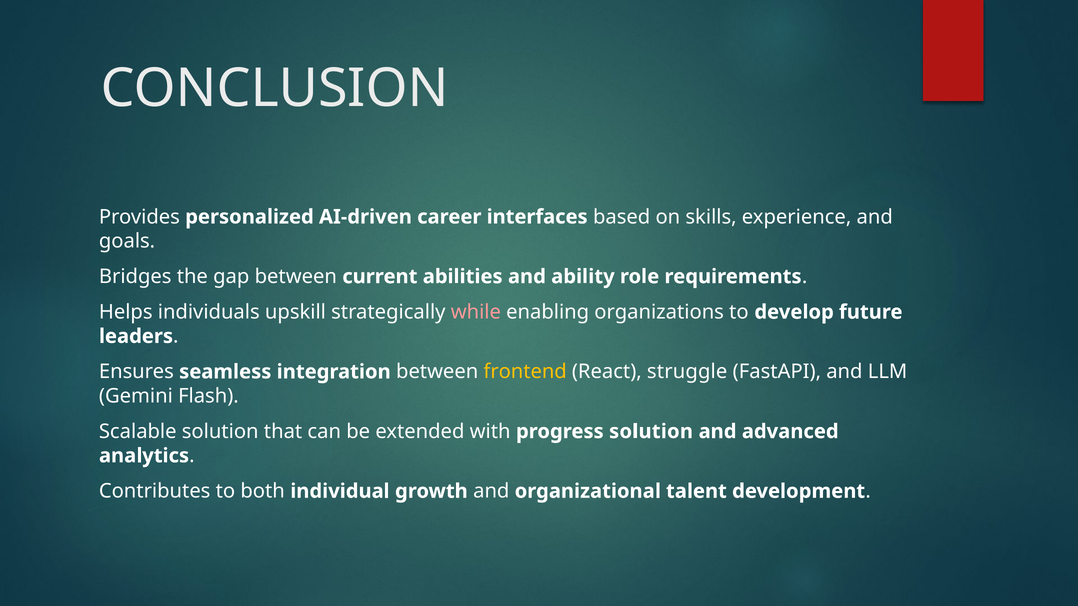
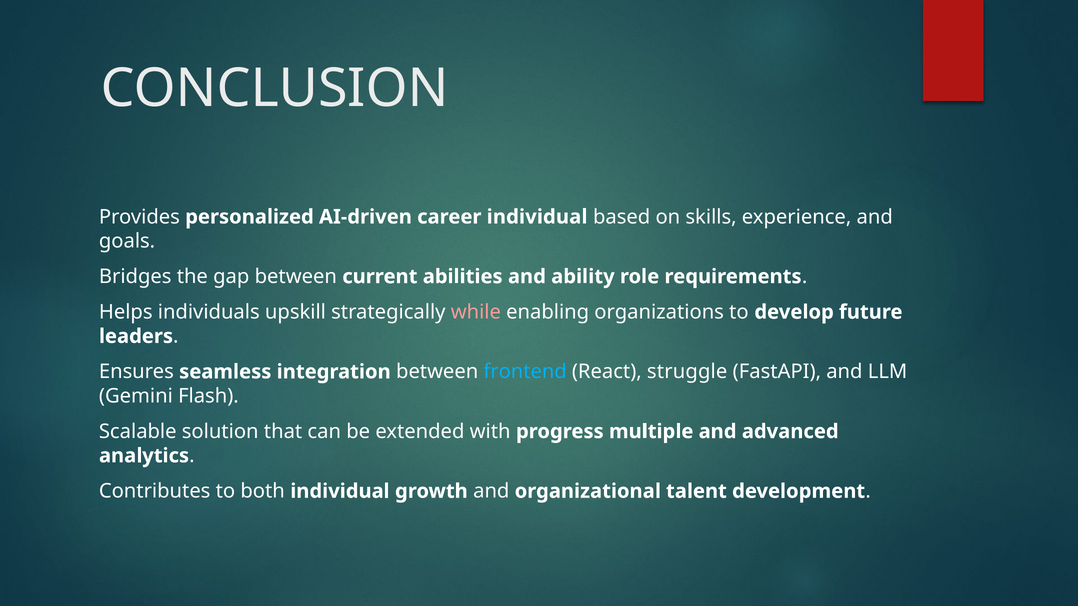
career interfaces: interfaces -> individual
frontend colour: yellow -> light blue
progress solution: solution -> multiple
